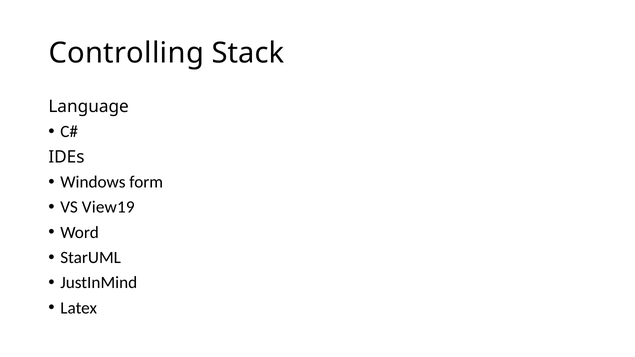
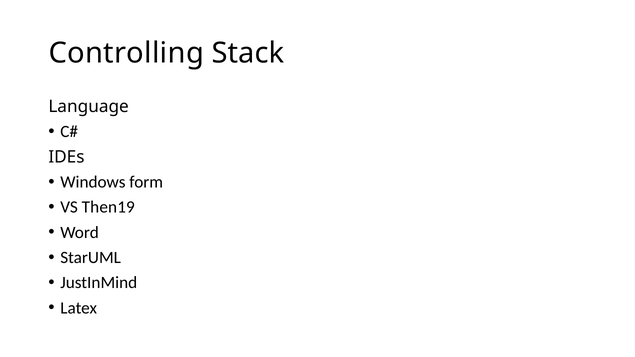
View19: View19 -> Then19
